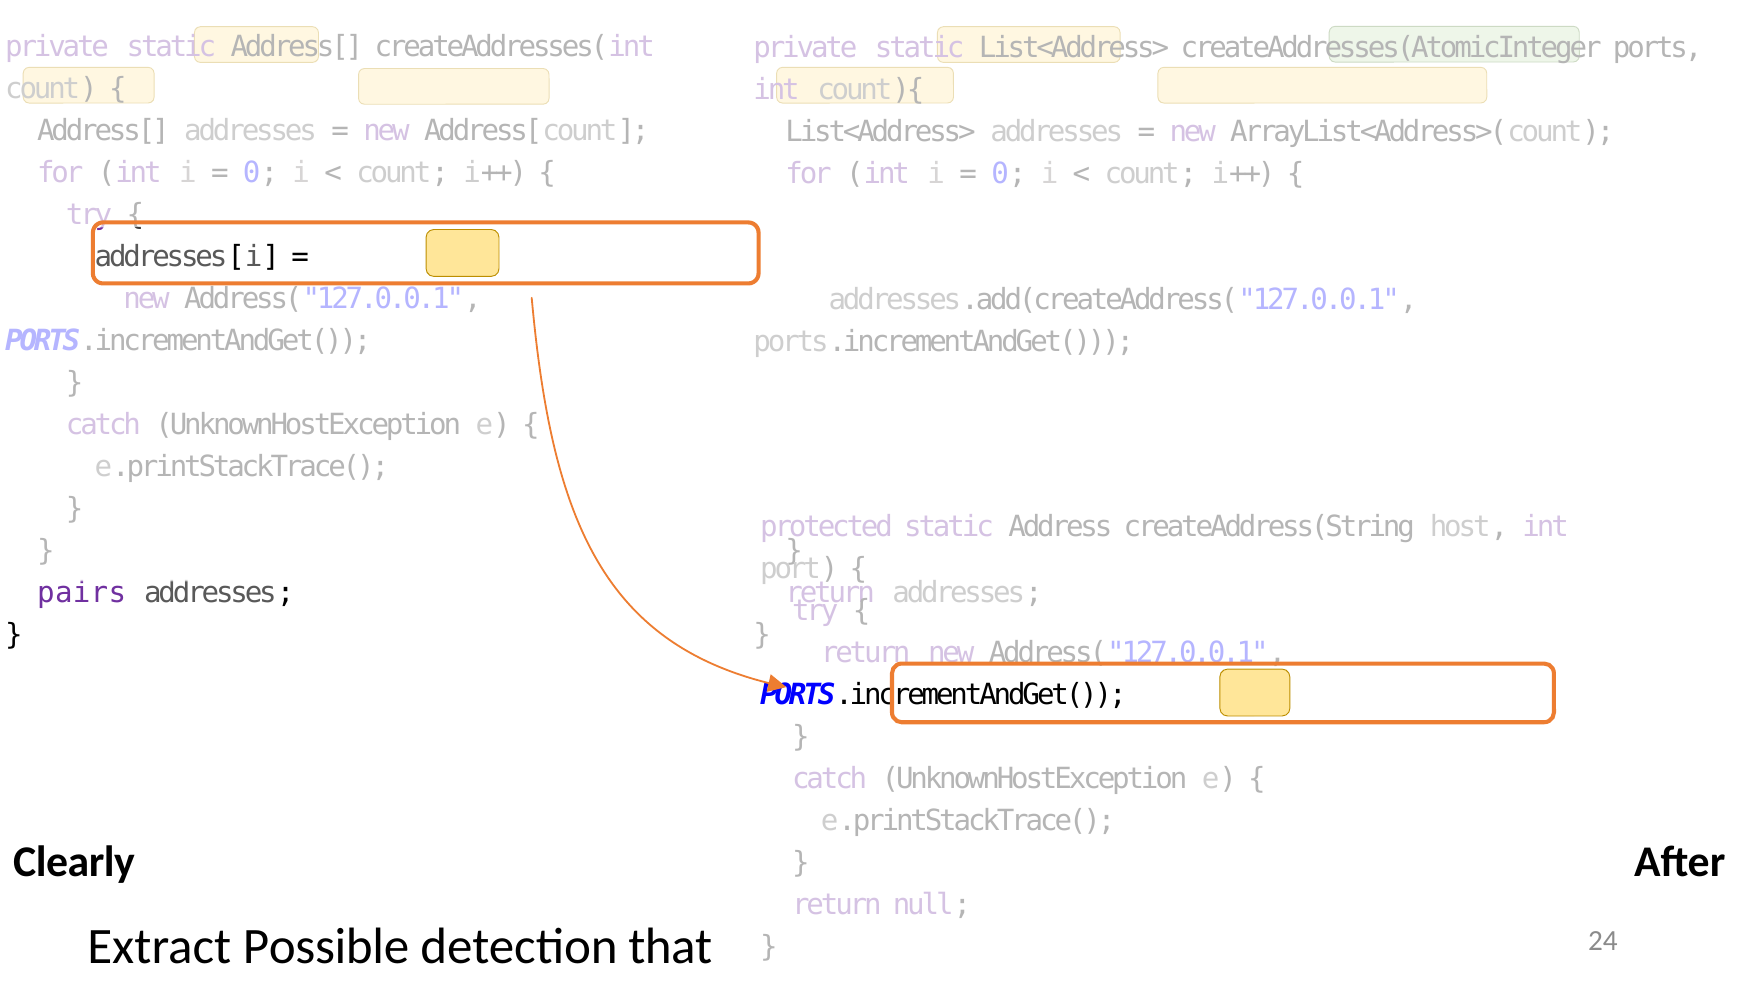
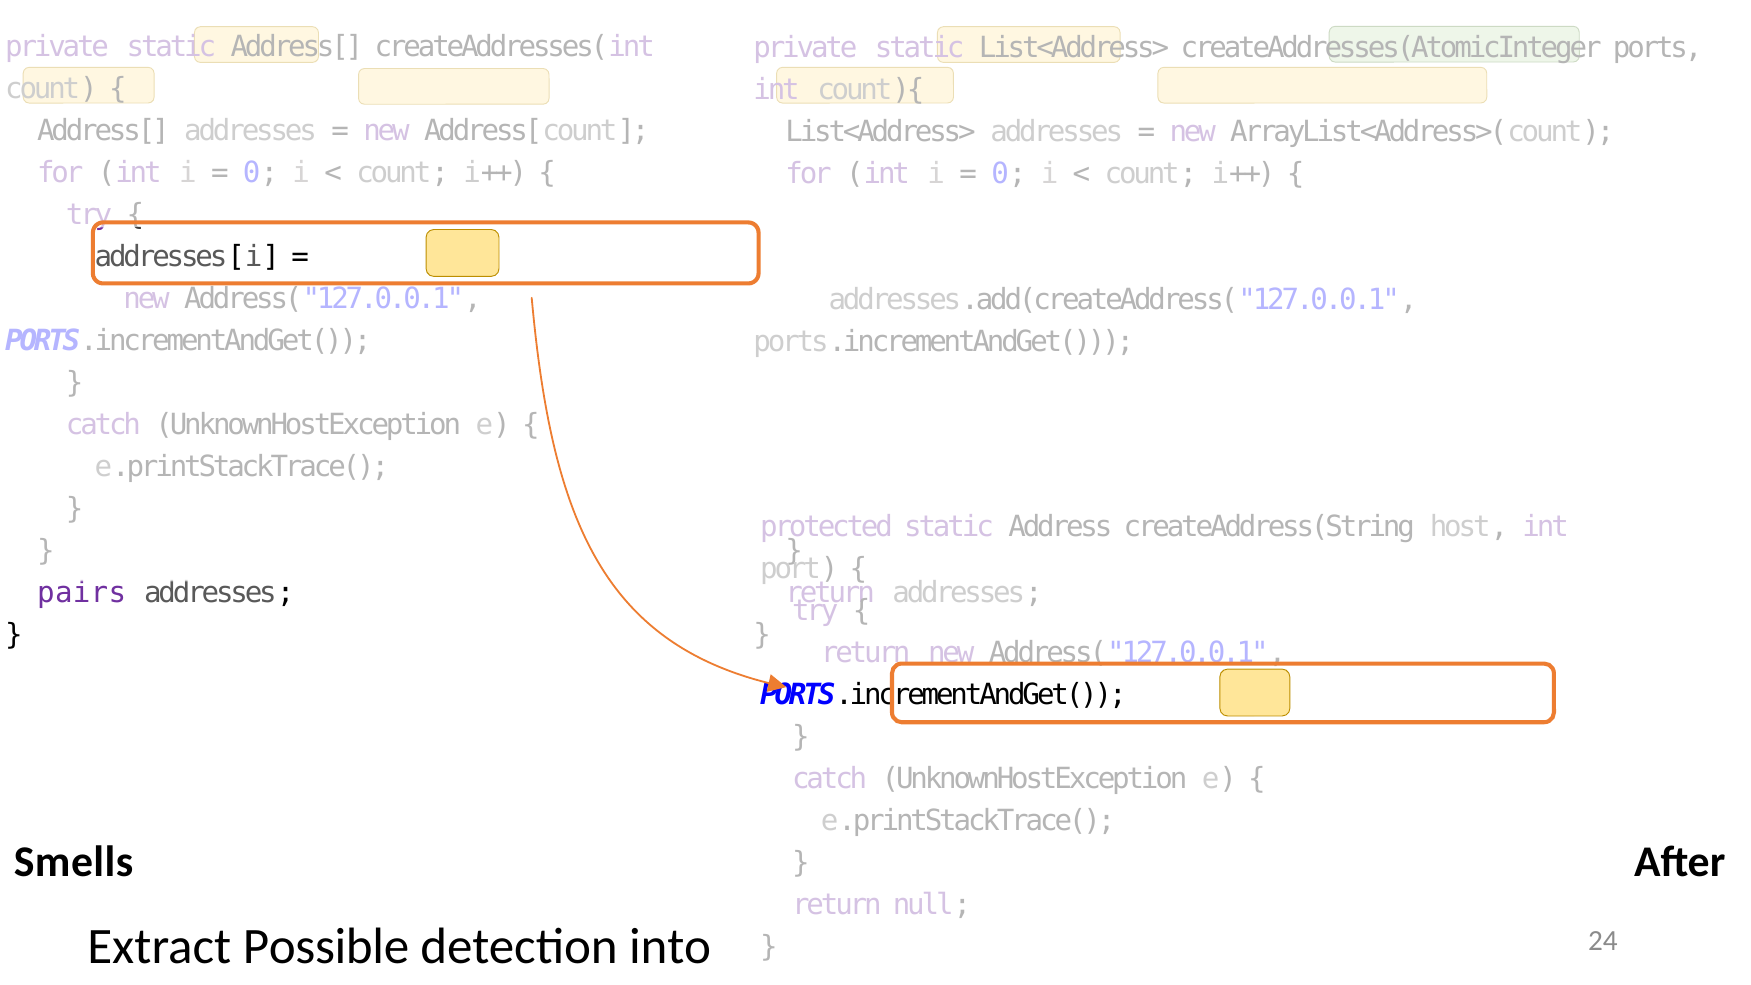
Clearly: Clearly -> Smells
that: that -> into
